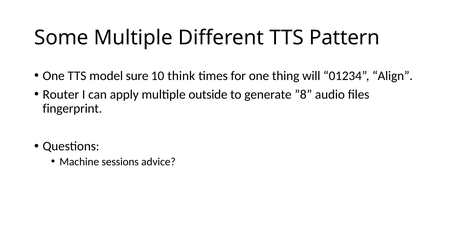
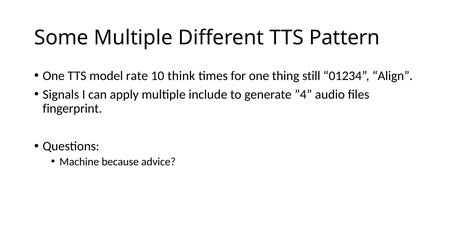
sure: sure -> rate
will: will -> still
Router: Router -> Signals
outside: outside -> include
”8: ”8 -> ”4
sessions: sessions -> because
